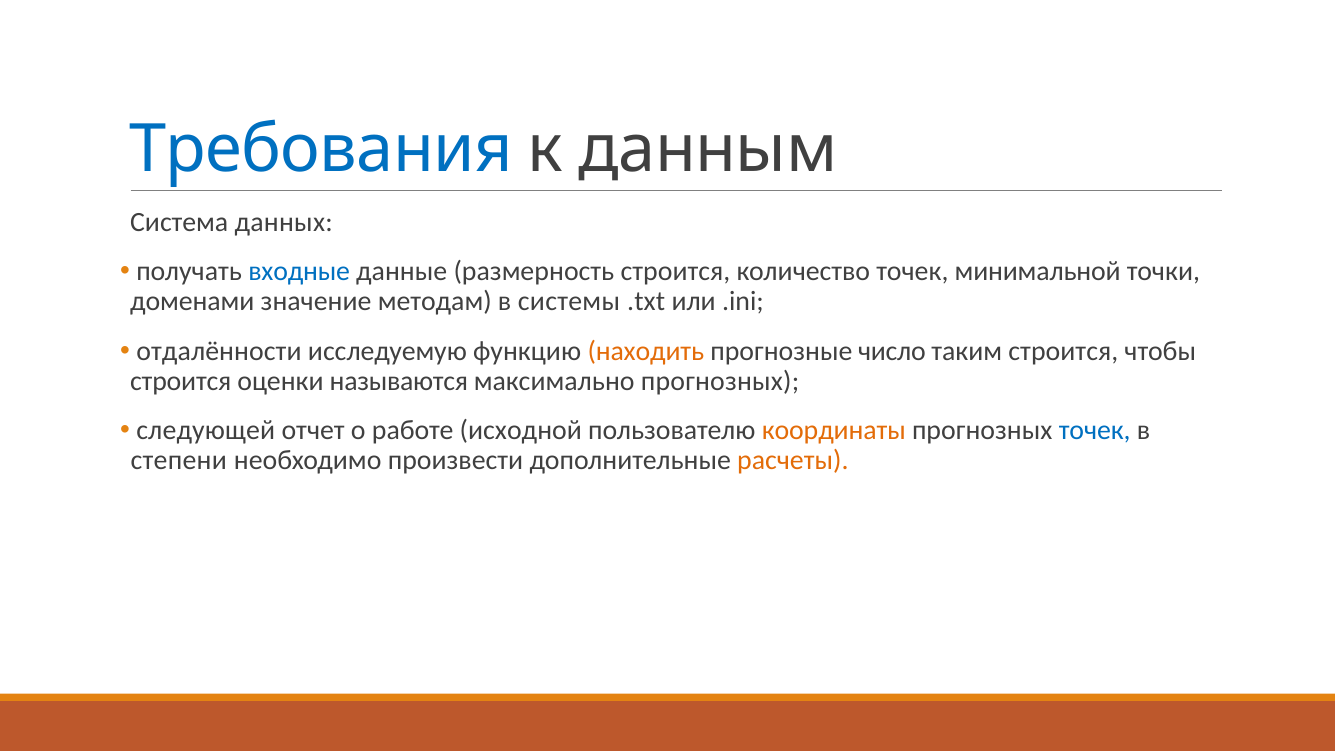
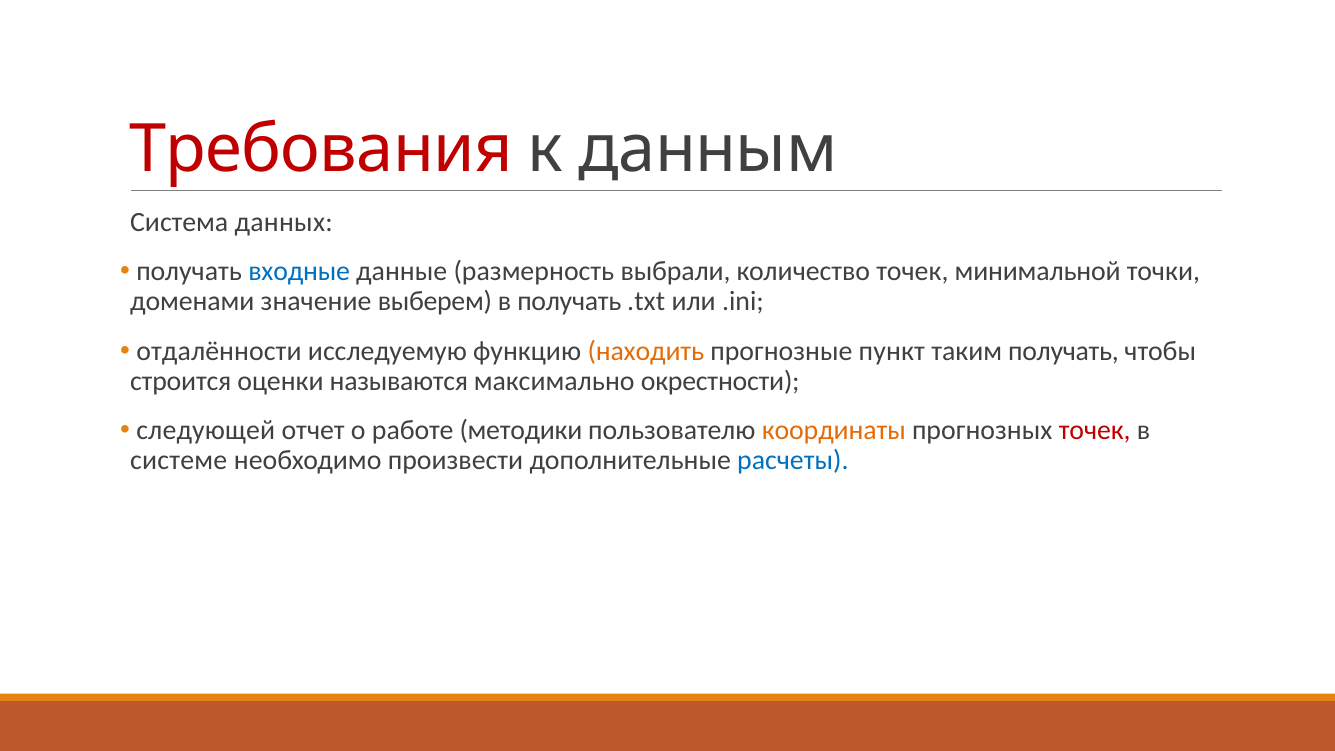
Требования colour: blue -> red
размерность строится: строится -> выбрали
методам: методам -> выберем
в системы: системы -> получать
число: число -> пункт
таким строится: строится -> получать
максимально прогнозных: прогнозных -> окрестности
исходной: исходной -> методики
точек at (1095, 431) colour: blue -> red
степени: степени -> системе
расчеты colour: orange -> blue
